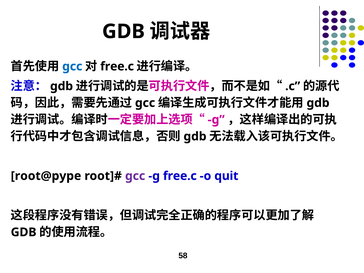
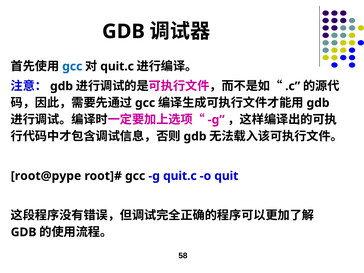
free.c at (117, 66): free.c -> quit.c
gcc at (135, 176) colour: purple -> black
g free.c: free.c -> quit.c
